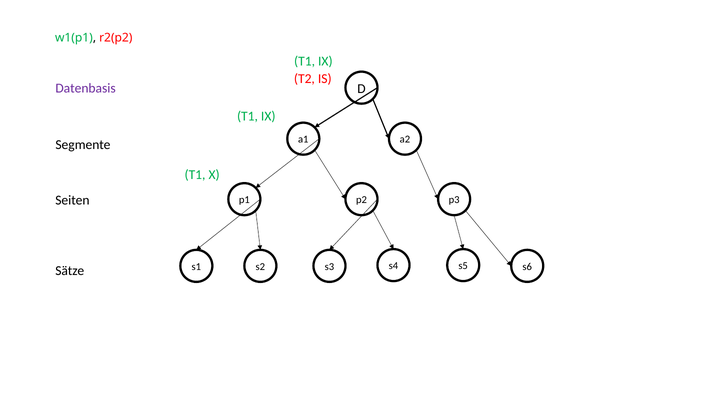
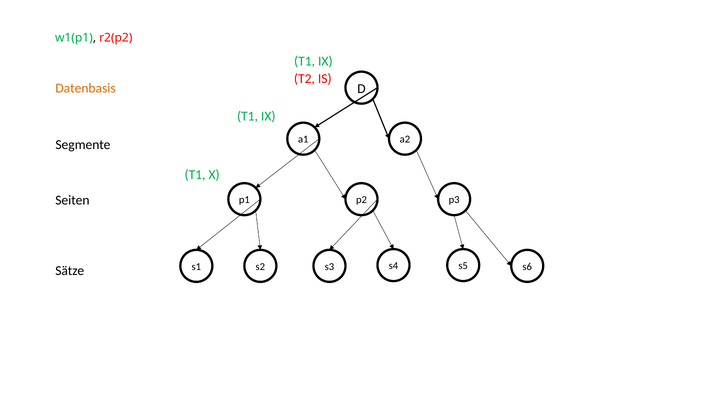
Datenbasis colour: purple -> orange
